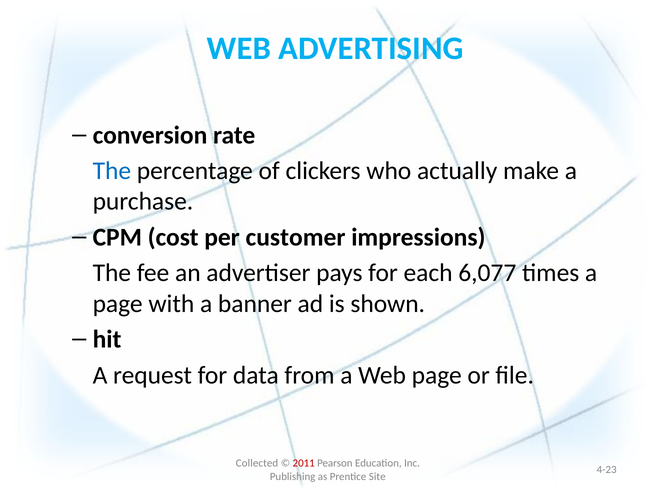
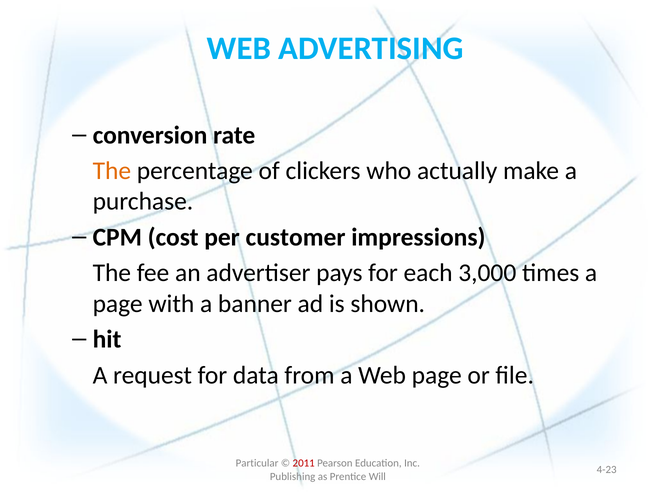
The at (112, 171) colour: blue -> orange
6,077: 6,077 -> 3,000
Collected: Collected -> Particular
Site: Site -> Will
